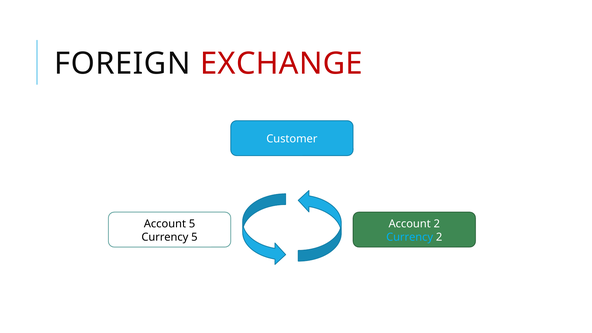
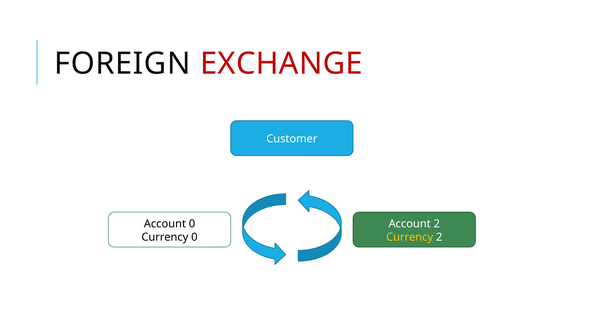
Account 5: 5 -> 0
Currency 5: 5 -> 0
Currency at (410, 237) colour: light blue -> yellow
